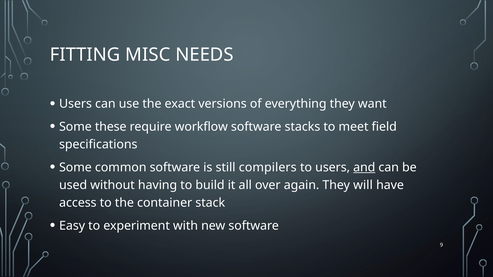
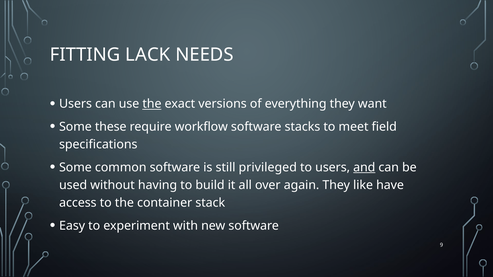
MISC: MISC -> LACK
the at (152, 104) underline: none -> present
compilers: compilers -> privileged
will: will -> like
